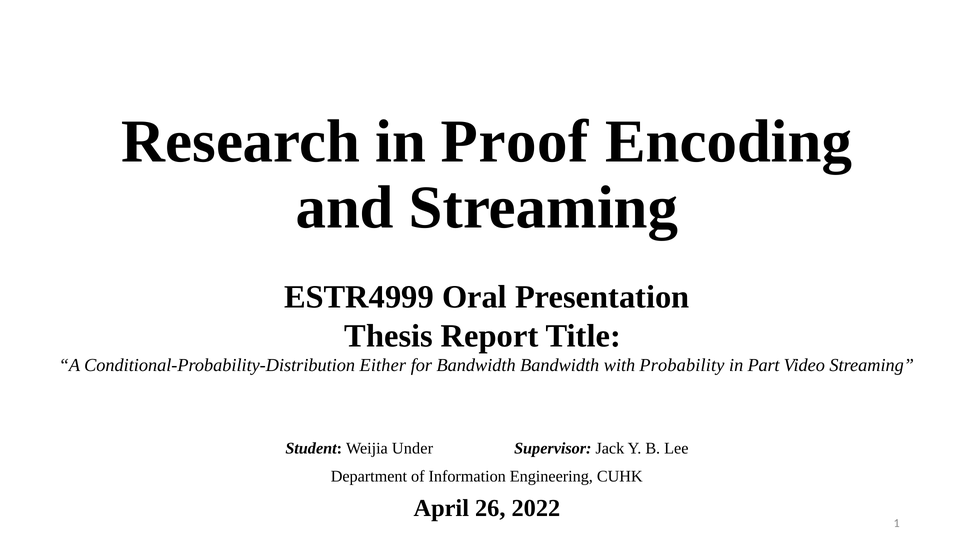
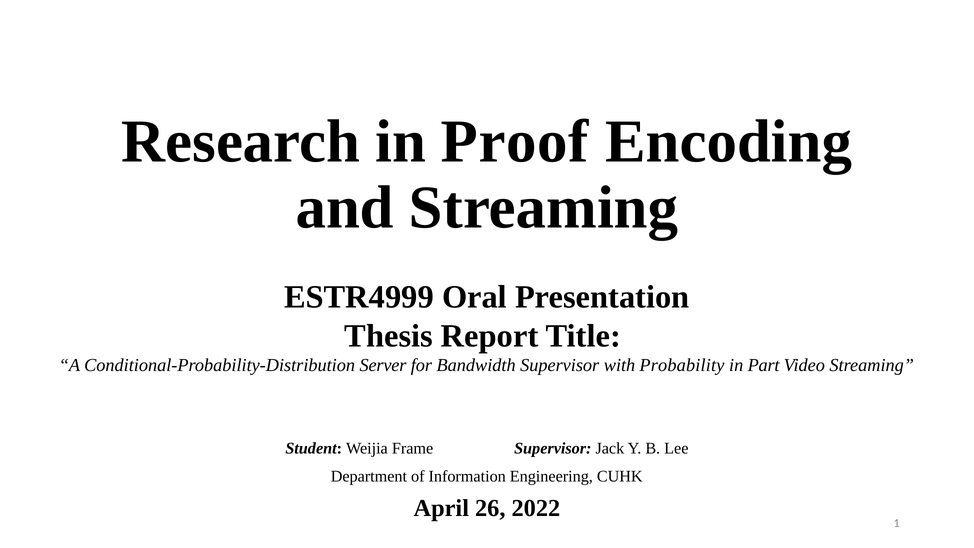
Either: Either -> Server
Bandwidth Bandwidth: Bandwidth -> Supervisor
Under: Under -> Frame
